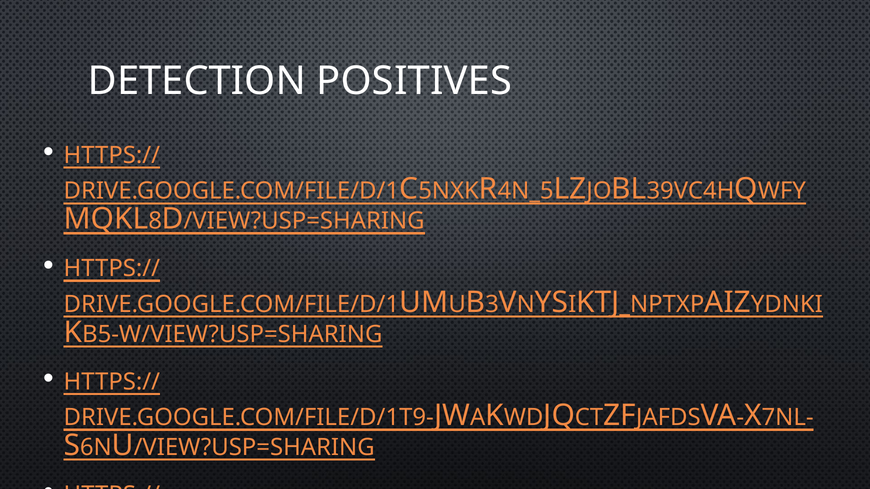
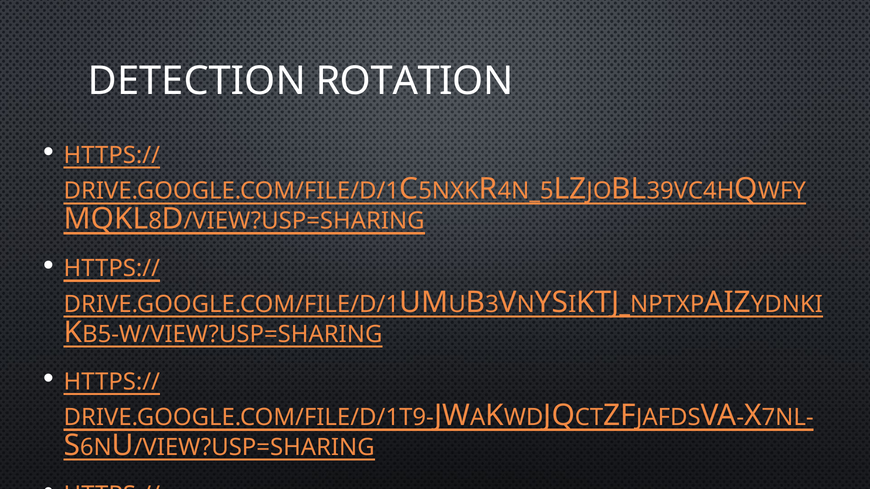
POSITIVES: POSITIVES -> ROTATION
